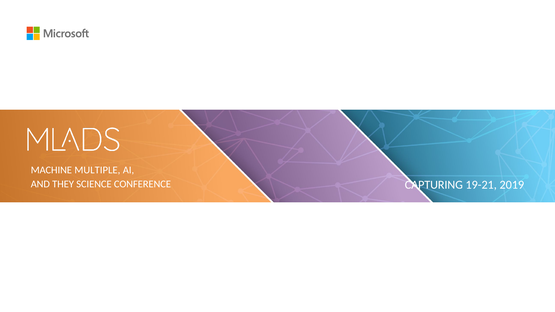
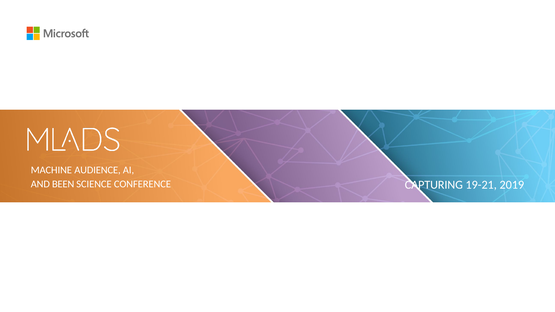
MULTIPLE: MULTIPLE -> AUDIENCE
THEY: THEY -> BEEN
